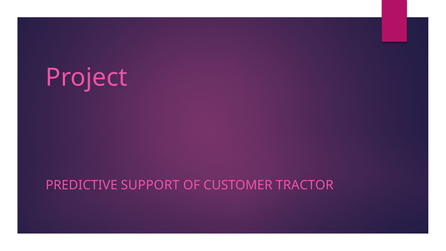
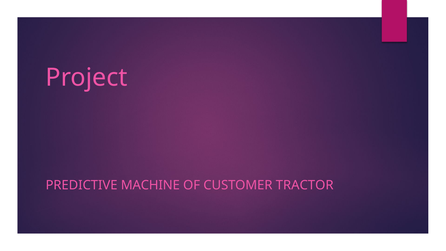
SUPPORT: SUPPORT -> MACHINE
